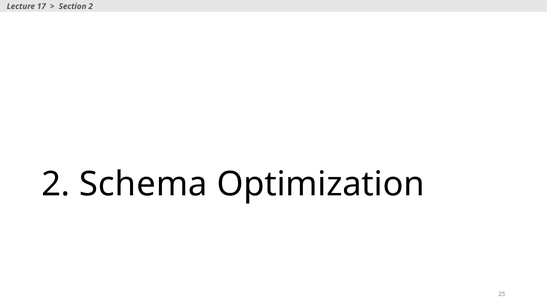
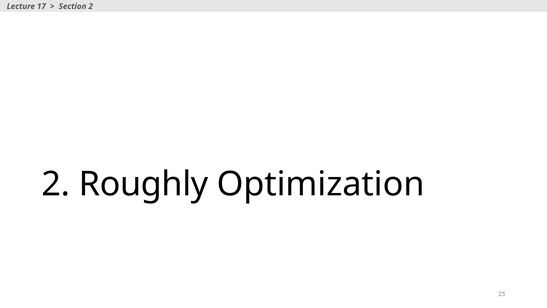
Schema: Schema -> Roughly
